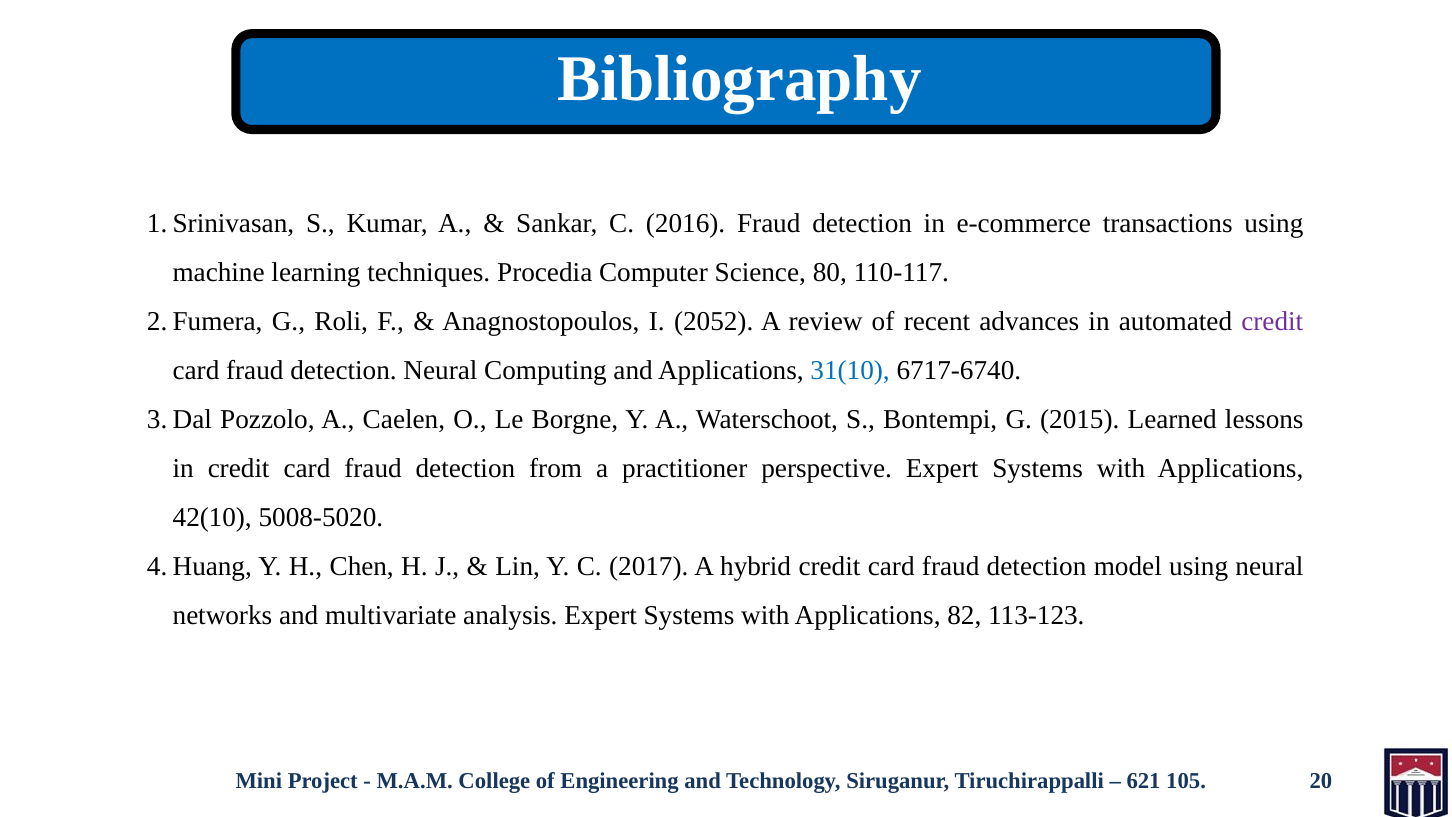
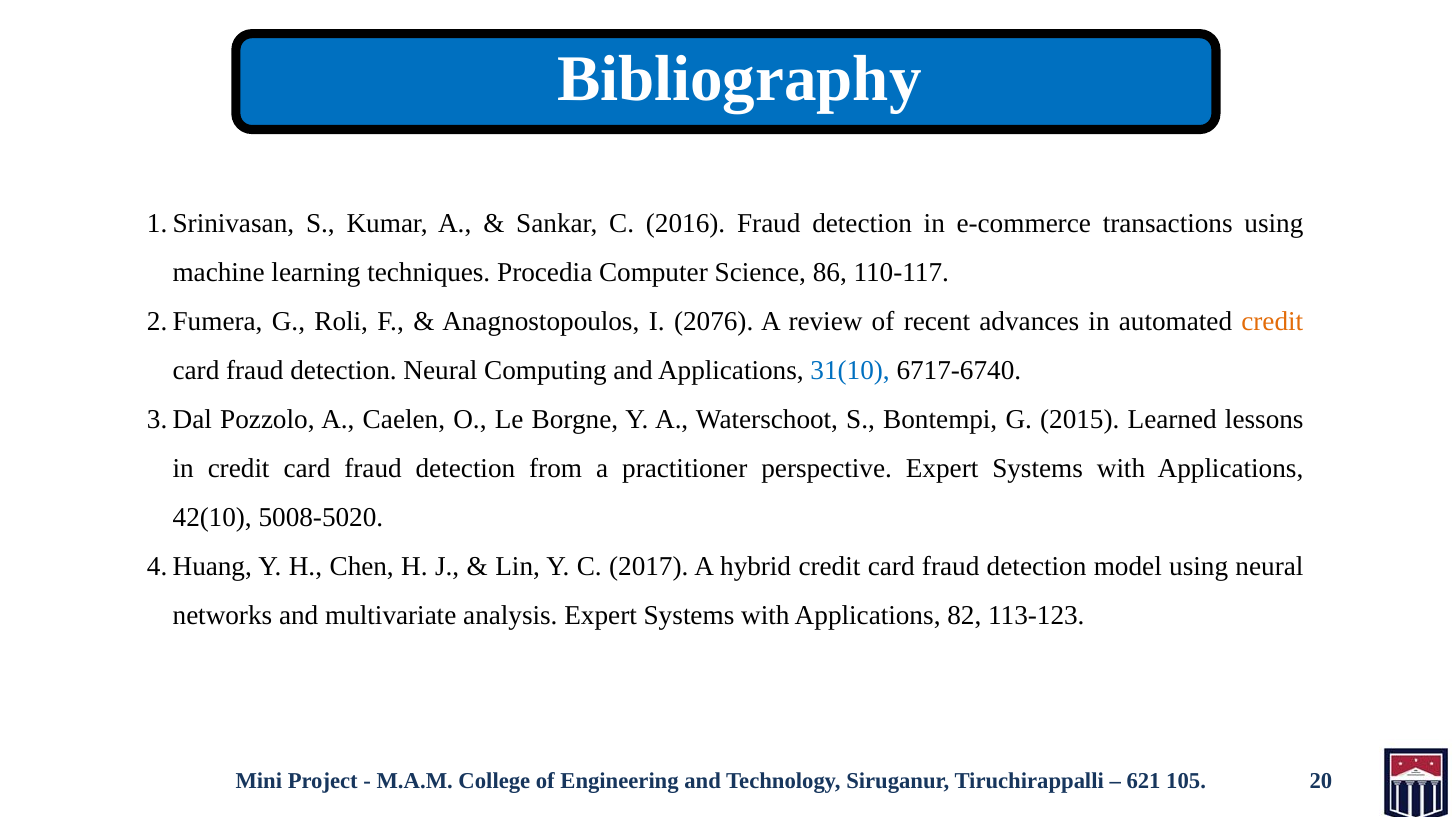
80: 80 -> 86
2052: 2052 -> 2076
credit at (1272, 321) colour: purple -> orange
